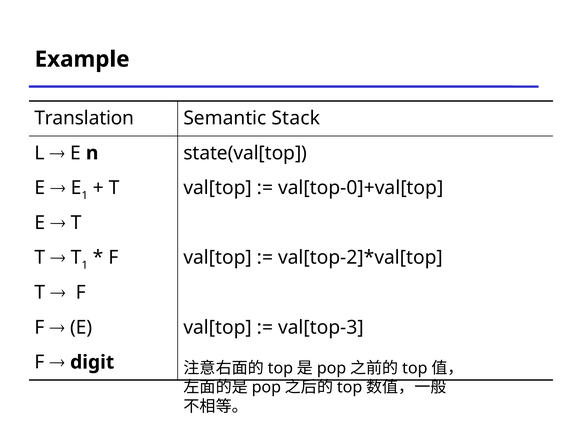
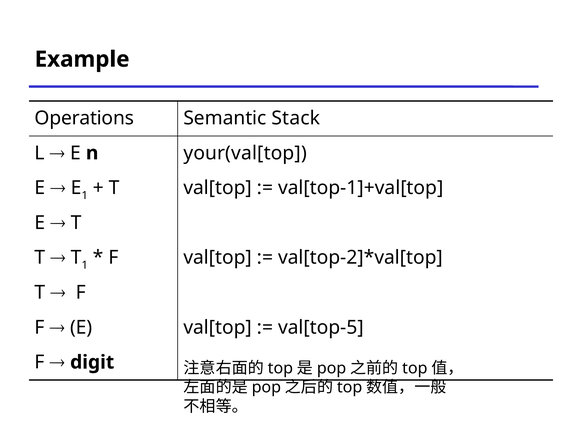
Translation: Translation -> Operations
state(val[top: state(val[top -> your(val[top
val[top-0]+val[top: val[top-0]+val[top -> val[top-1]+val[top
val[top-3: val[top-3 -> val[top-5
